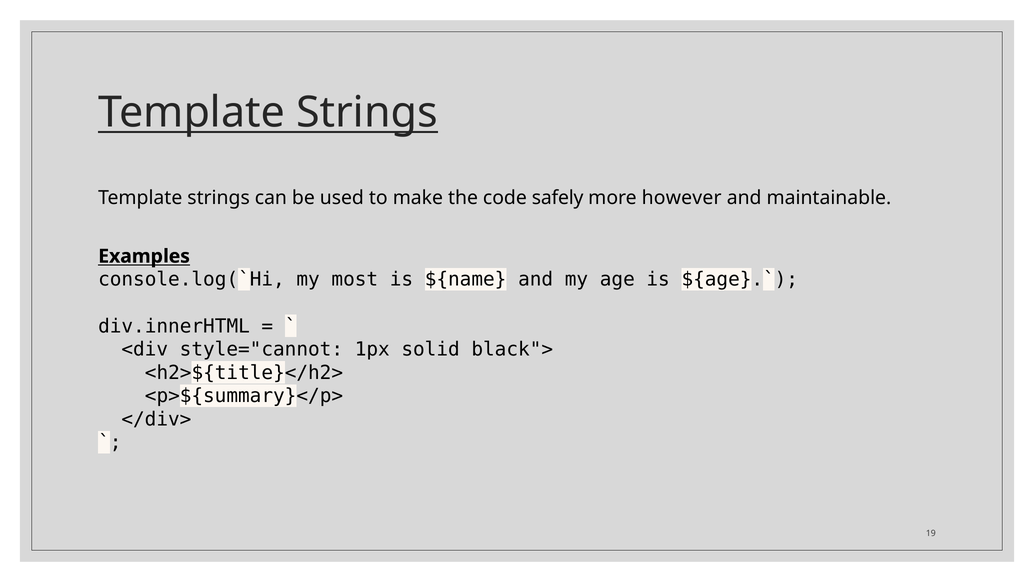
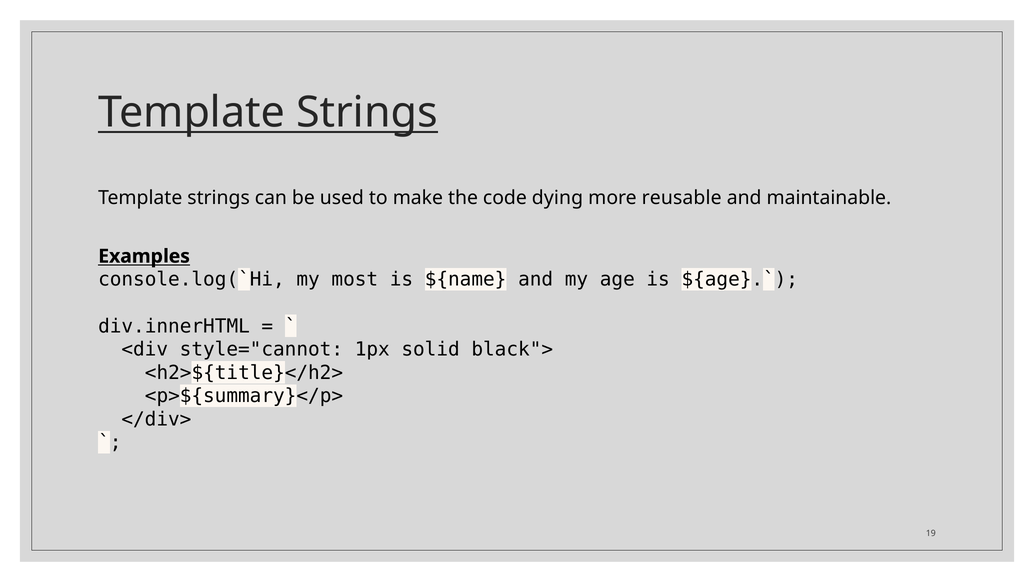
safely: safely -> dying
however: however -> reusable
